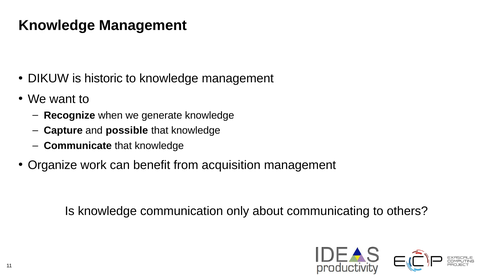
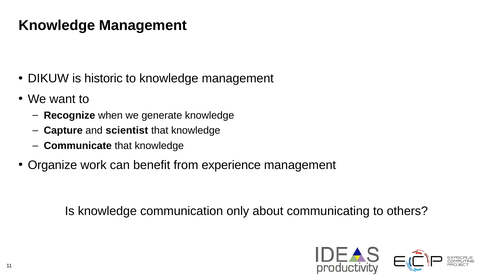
possible: possible -> scientist
acquisition: acquisition -> experience
